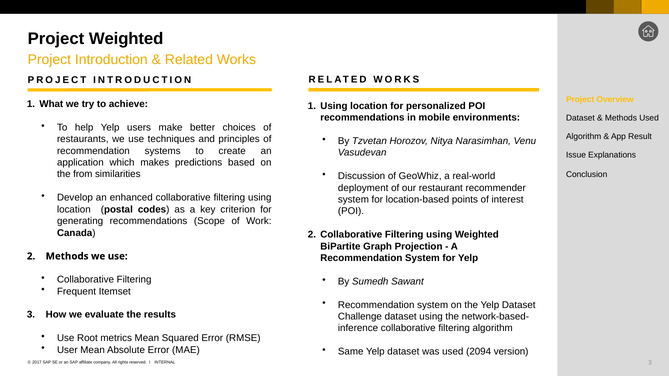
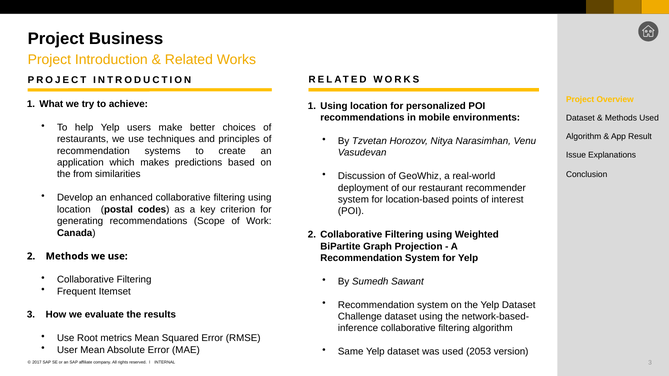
Project Weighted: Weighted -> Business
2094: 2094 -> 2053
